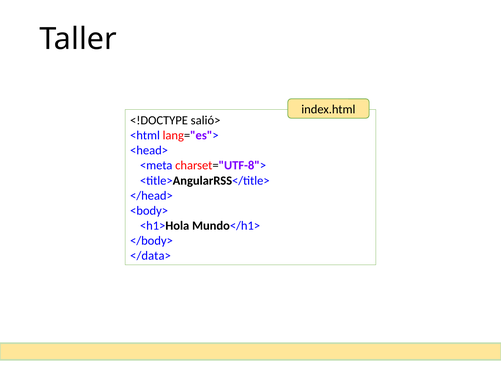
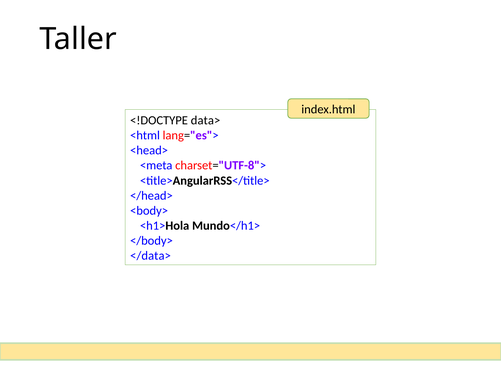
salió>: salió> -> data>
